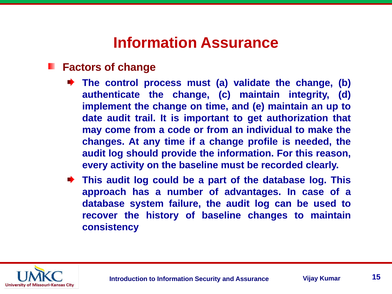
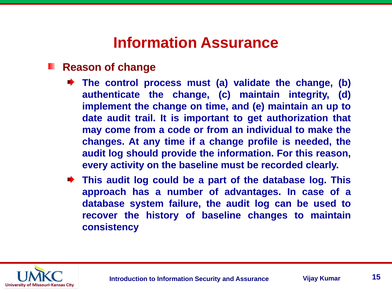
Factors at (82, 67): Factors -> Reason
